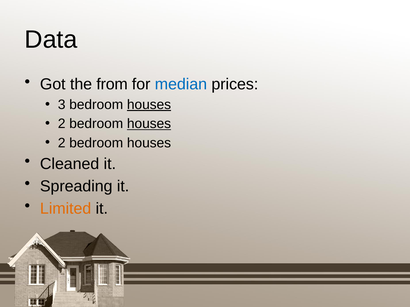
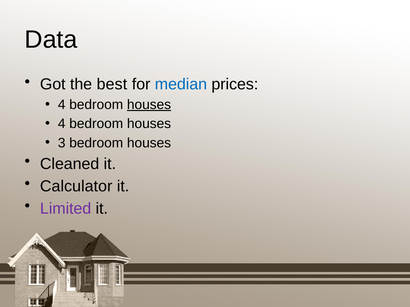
from: from -> best
3 at (62, 105): 3 -> 4
2 at (62, 124): 2 -> 4
houses at (149, 124) underline: present -> none
2 at (62, 143): 2 -> 3
Spreading: Spreading -> Calculator
Limited colour: orange -> purple
